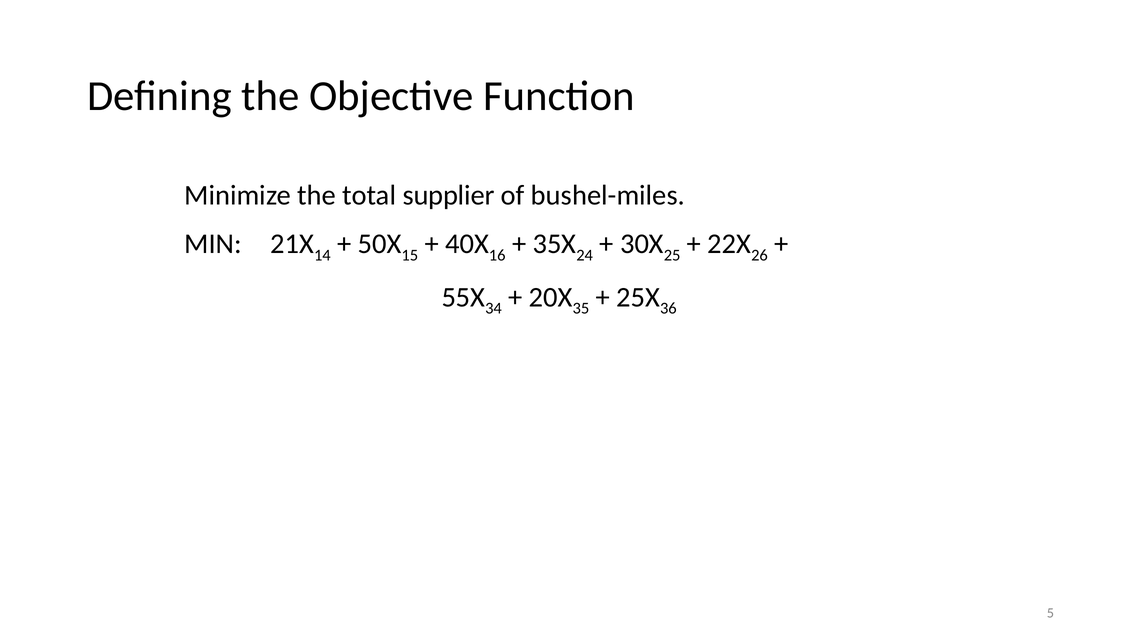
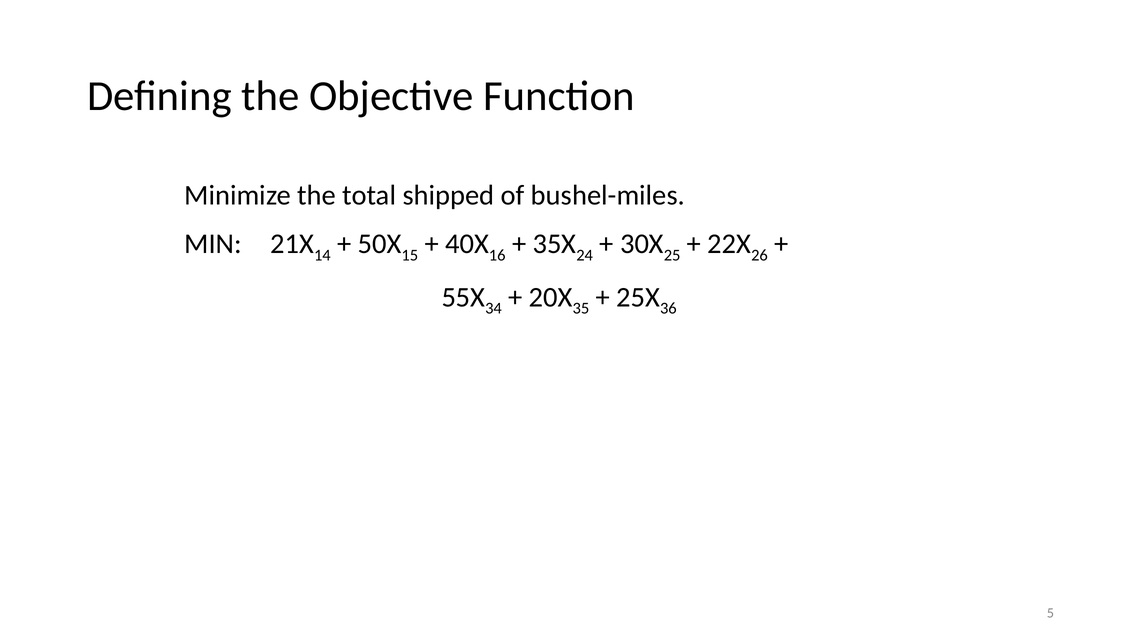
supplier: supplier -> shipped
